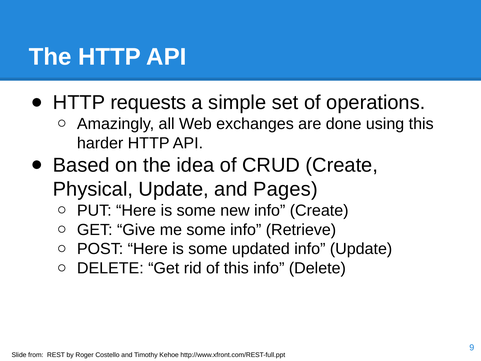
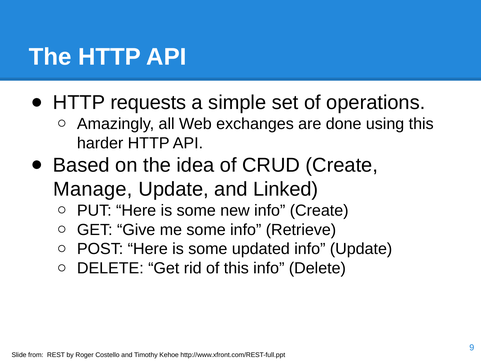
Physical: Physical -> Manage
Pages: Pages -> Linked
